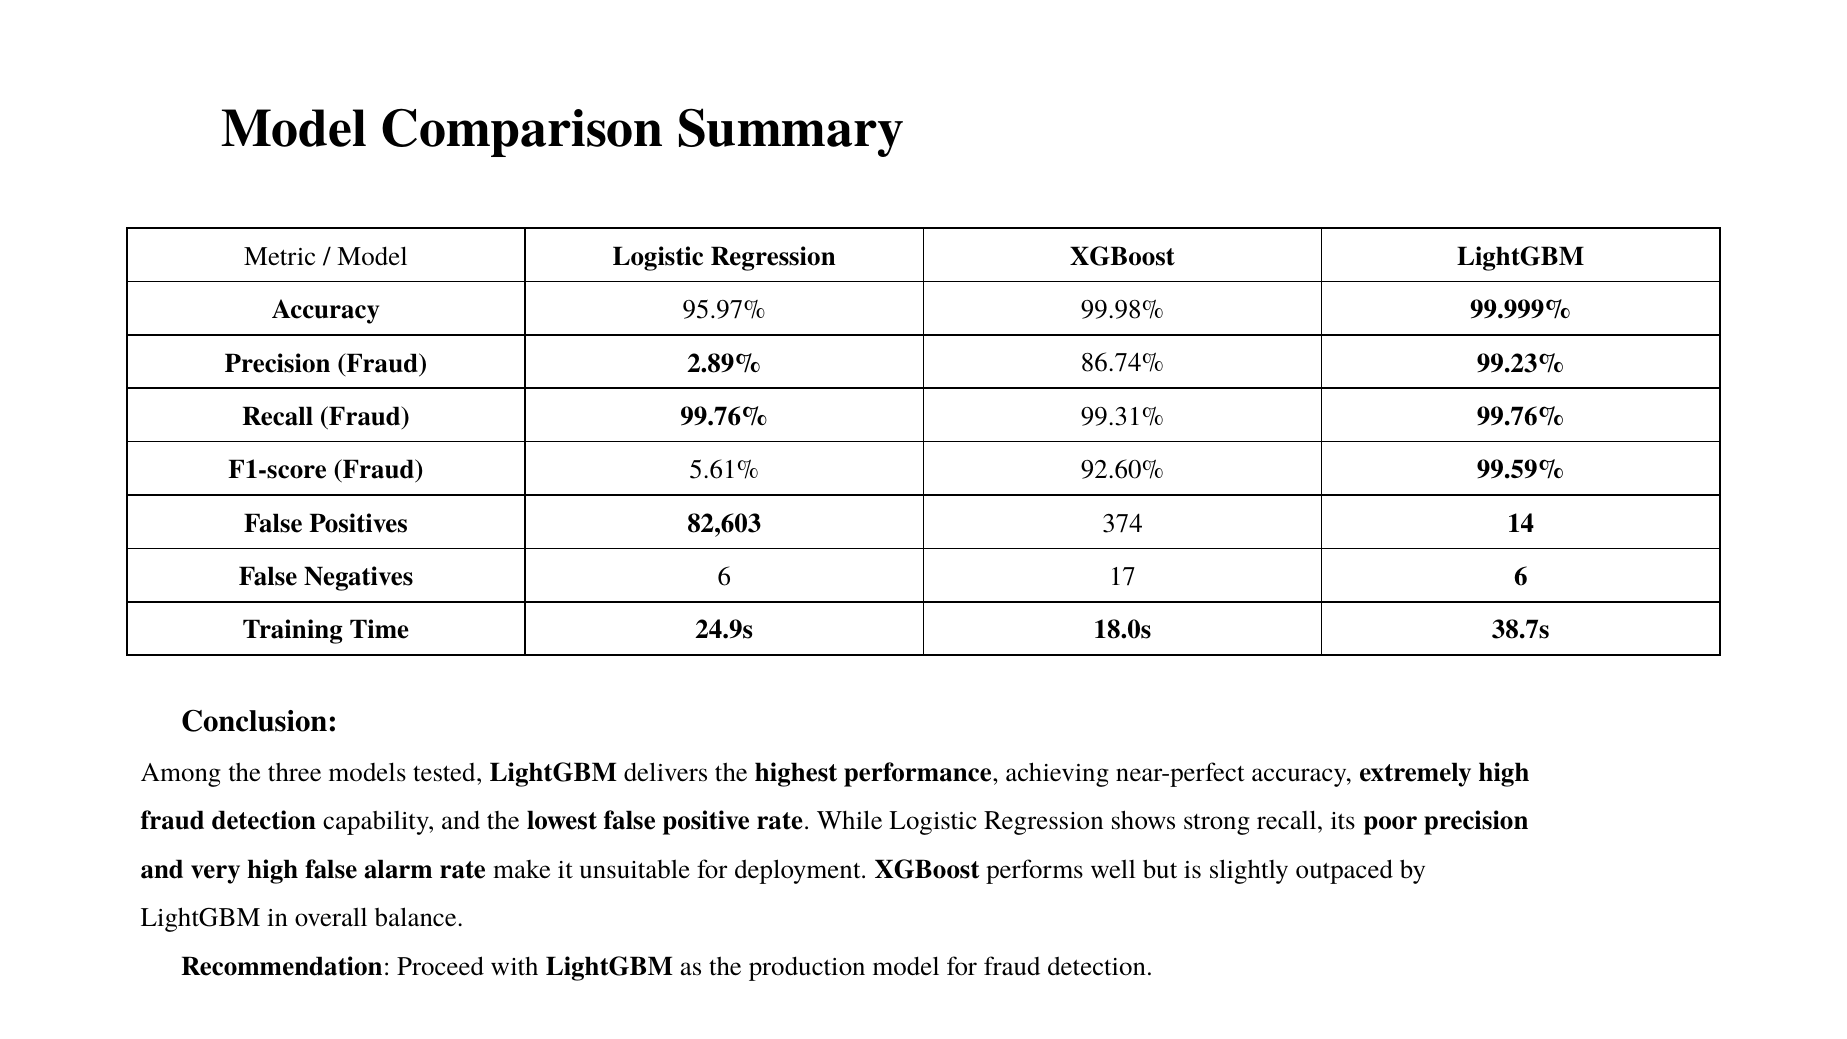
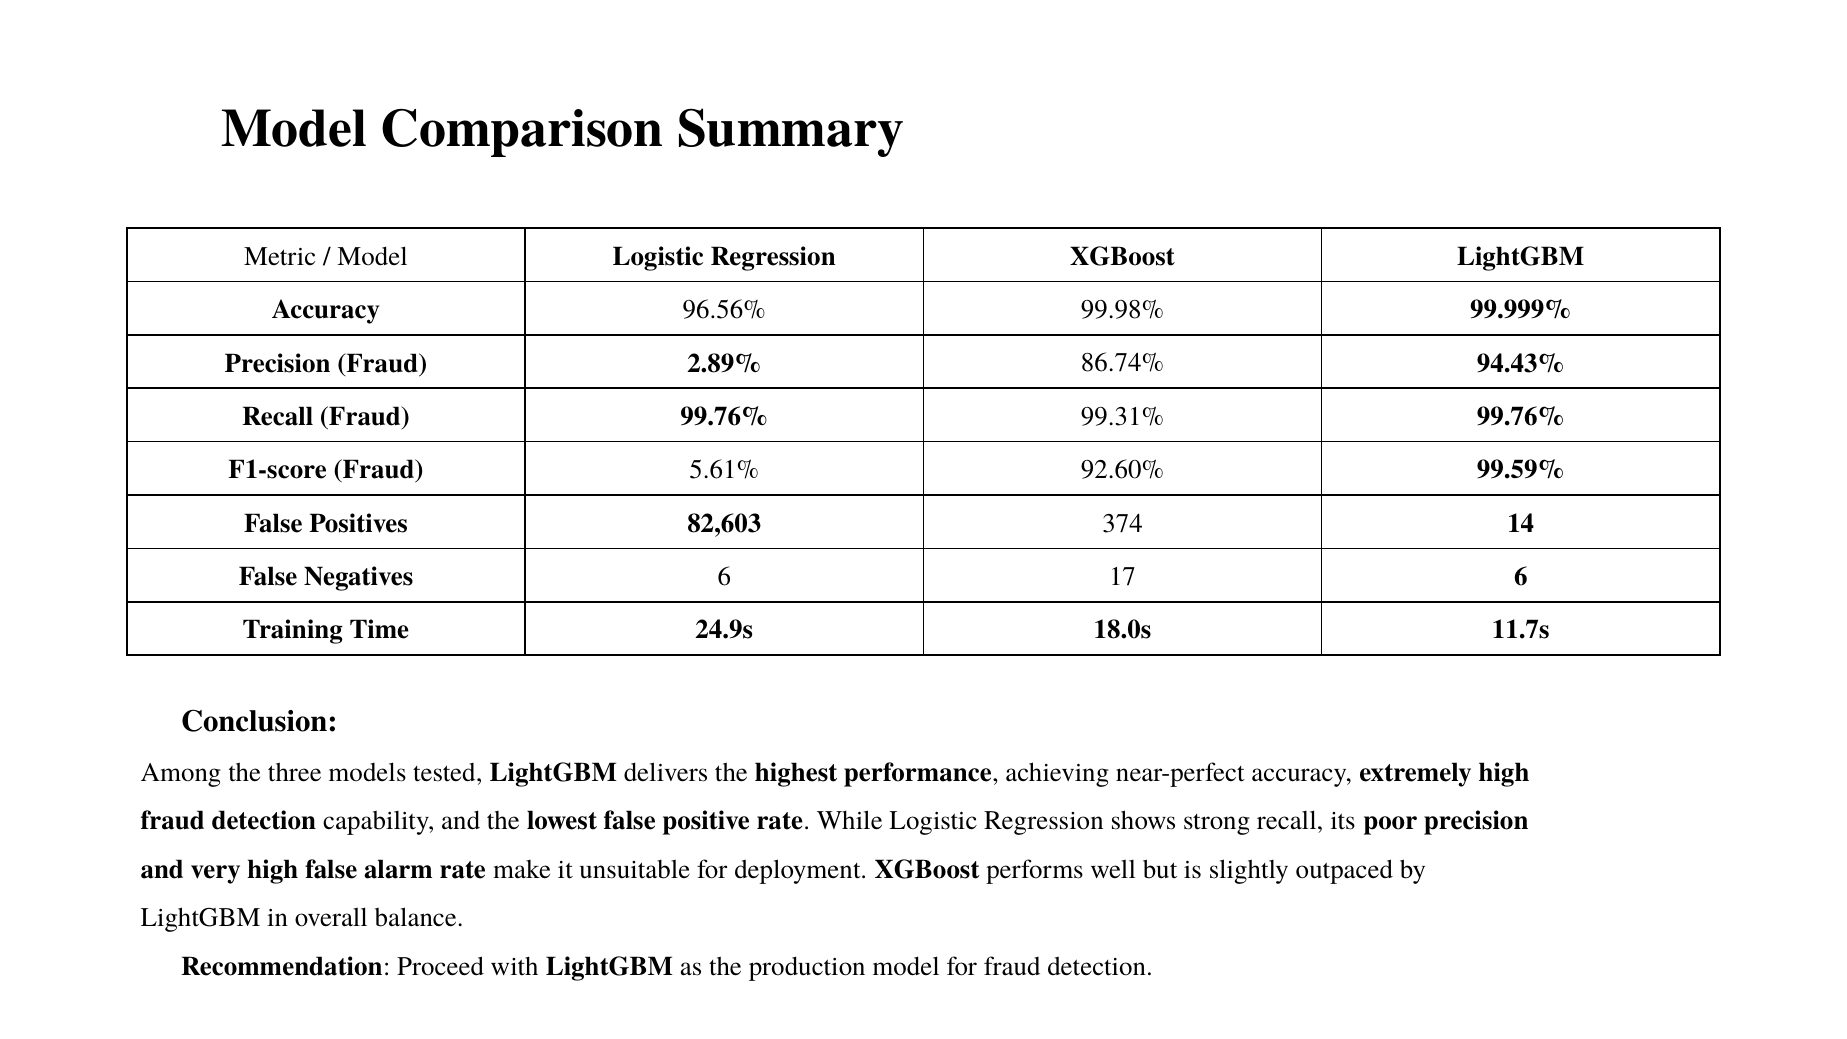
95.97%: 95.97% -> 96.56%
99.23%: 99.23% -> 94.43%
38.7s: 38.7s -> 11.7s
